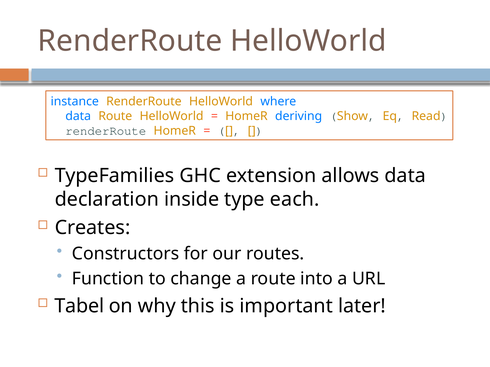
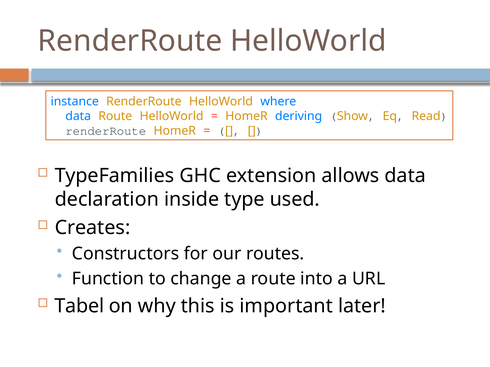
each: each -> used
